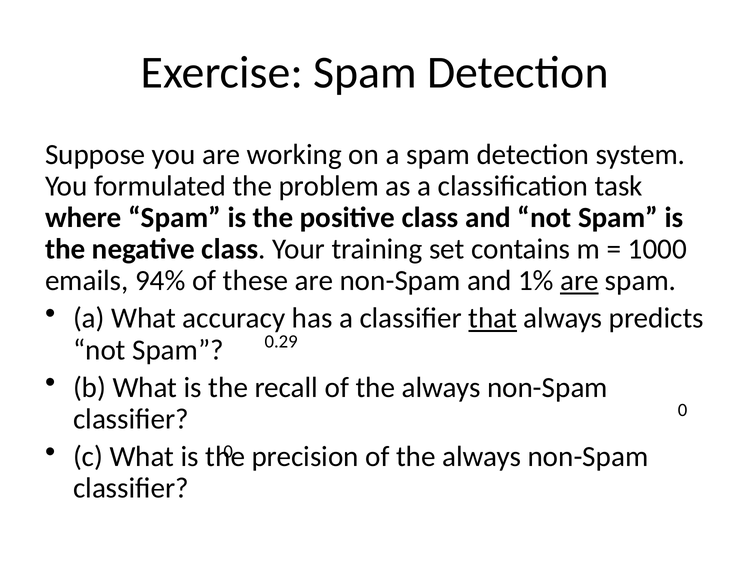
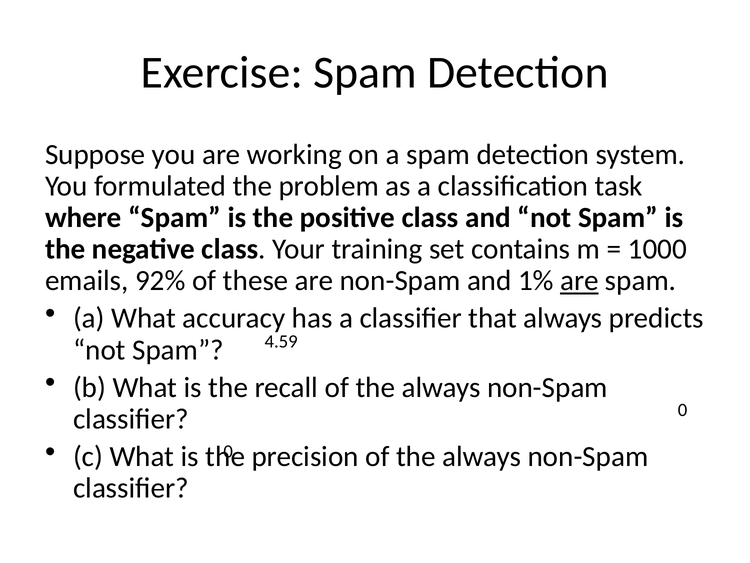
94%: 94% -> 92%
that underline: present -> none
0.29: 0.29 -> 4.59
